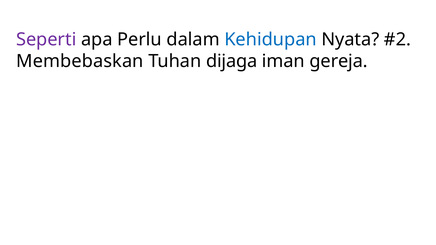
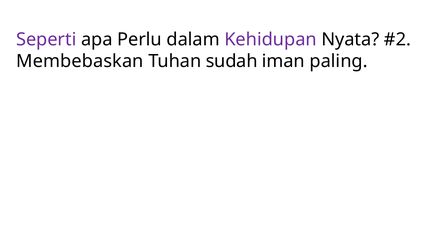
Kehidupan colour: blue -> purple
dijaga: dijaga -> sudah
gereja: gereja -> paling
